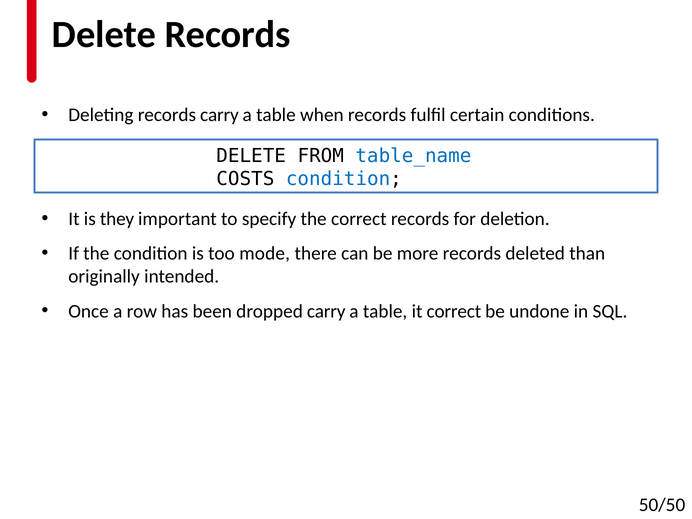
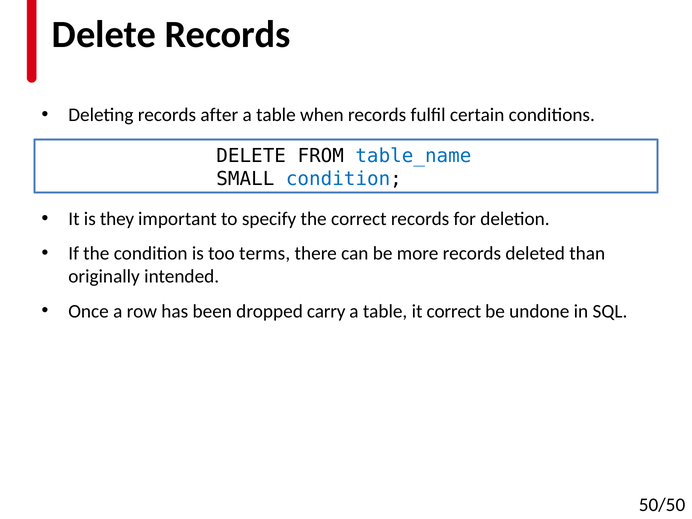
records carry: carry -> after
COSTS: COSTS -> SMALL
mode: mode -> terms
